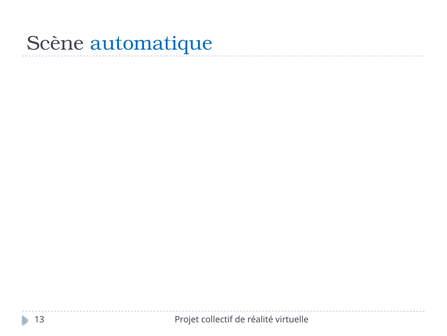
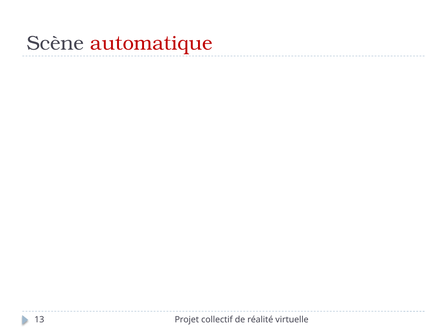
automatique colour: blue -> red
